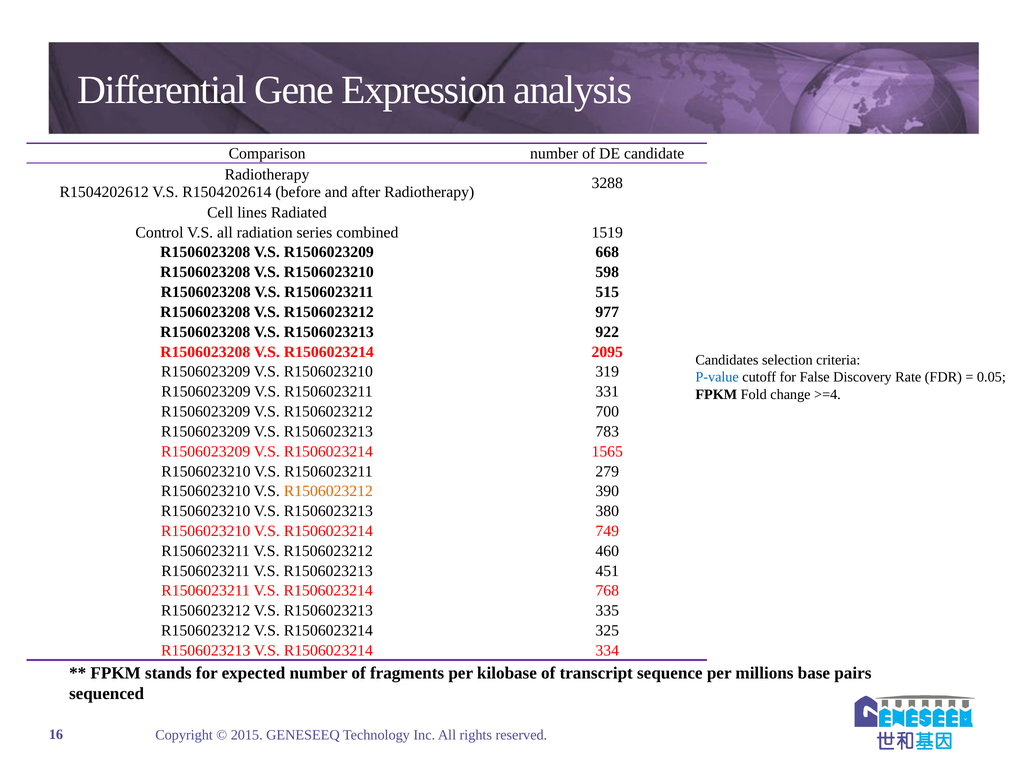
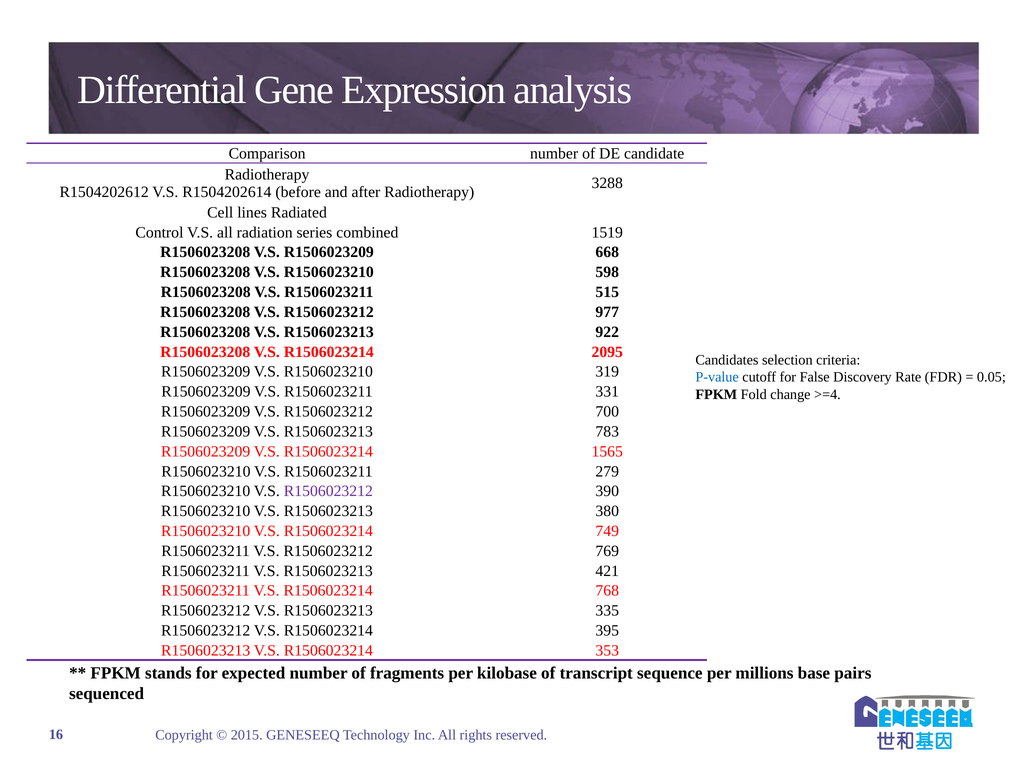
R1506023212 at (328, 491) colour: orange -> purple
460: 460 -> 769
451: 451 -> 421
325: 325 -> 395
334: 334 -> 353
